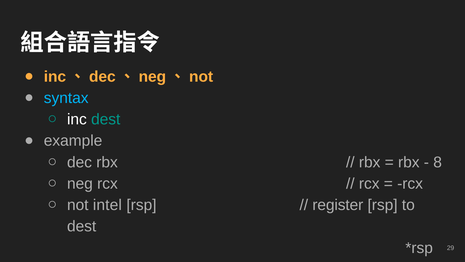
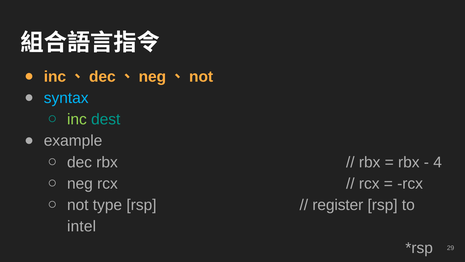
inc colour: white -> light green
8: 8 -> 4
intel: intel -> type
dest at (82, 226): dest -> intel
